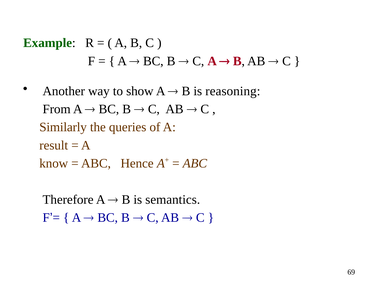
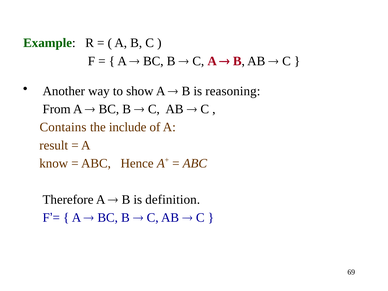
Similarly: Similarly -> Contains
queries: queries -> include
semantics: semantics -> definition
